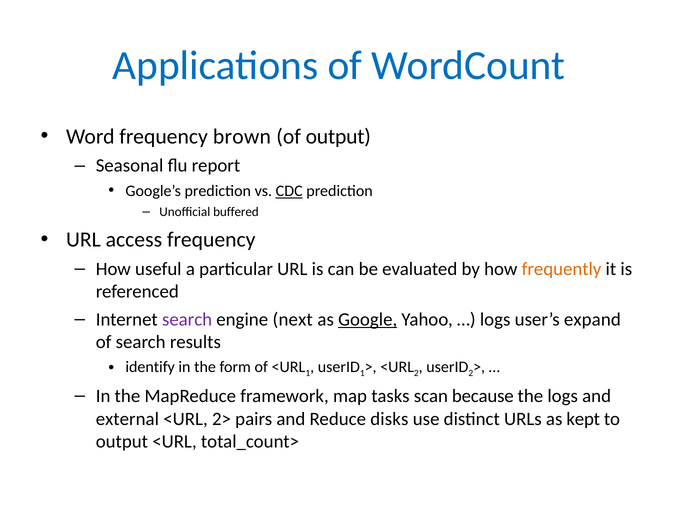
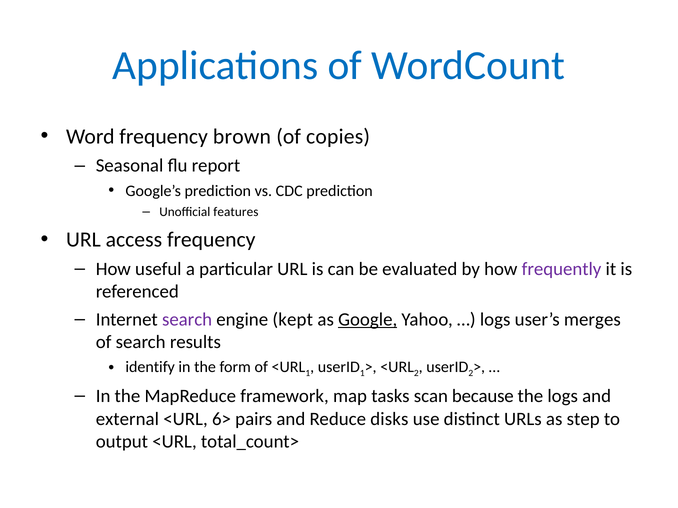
of output: output -> copies
CDC underline: present -> none
buffered: buffered -> features
frequently colour: orange -> purple
next: next -> kept
expand: expand -> merges
2>: 2> -> 6>
kept: kept -> step
